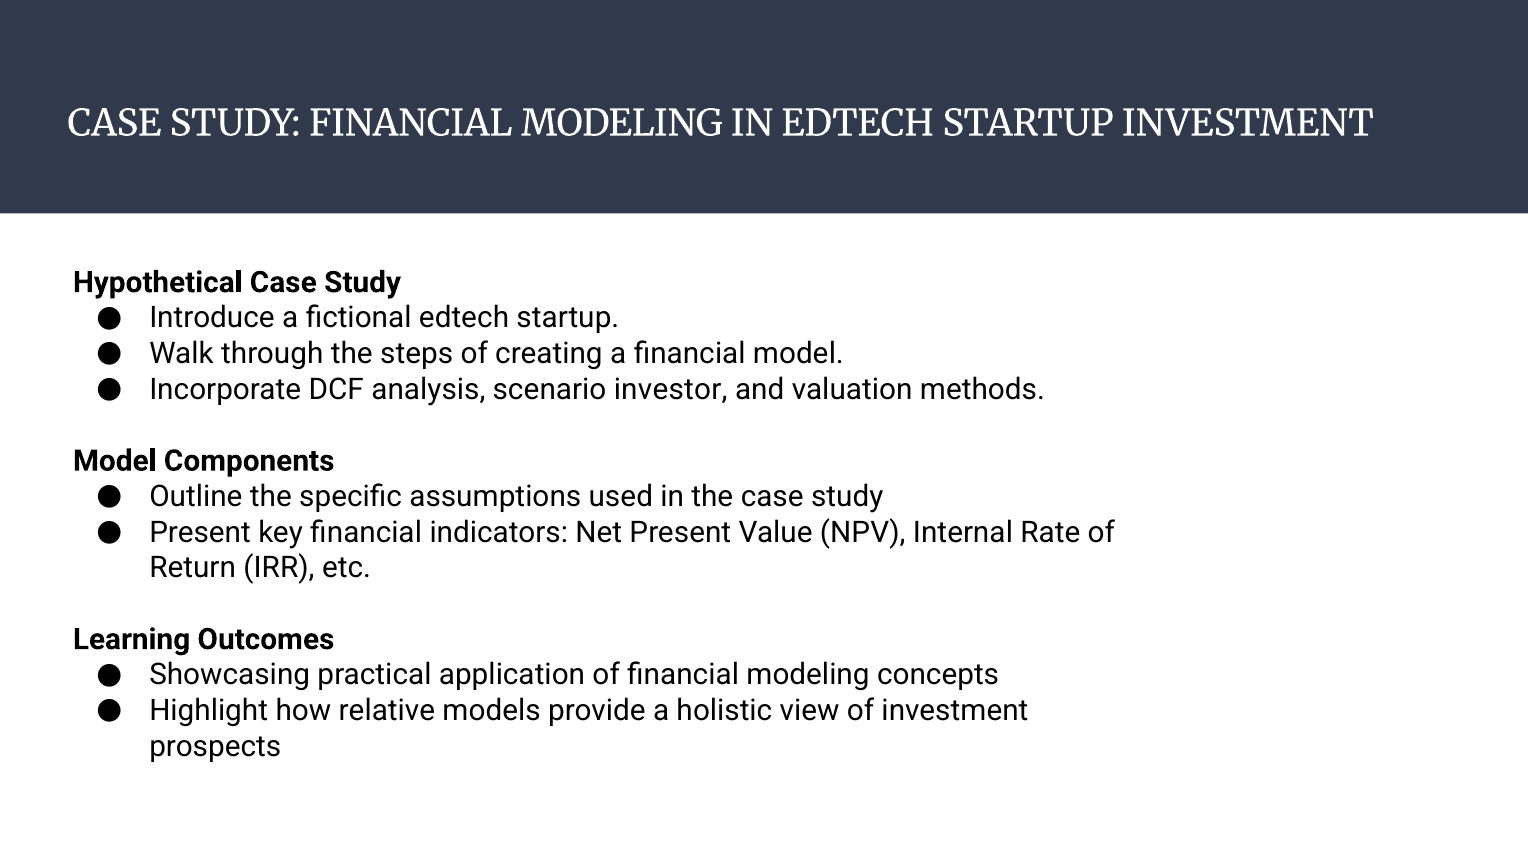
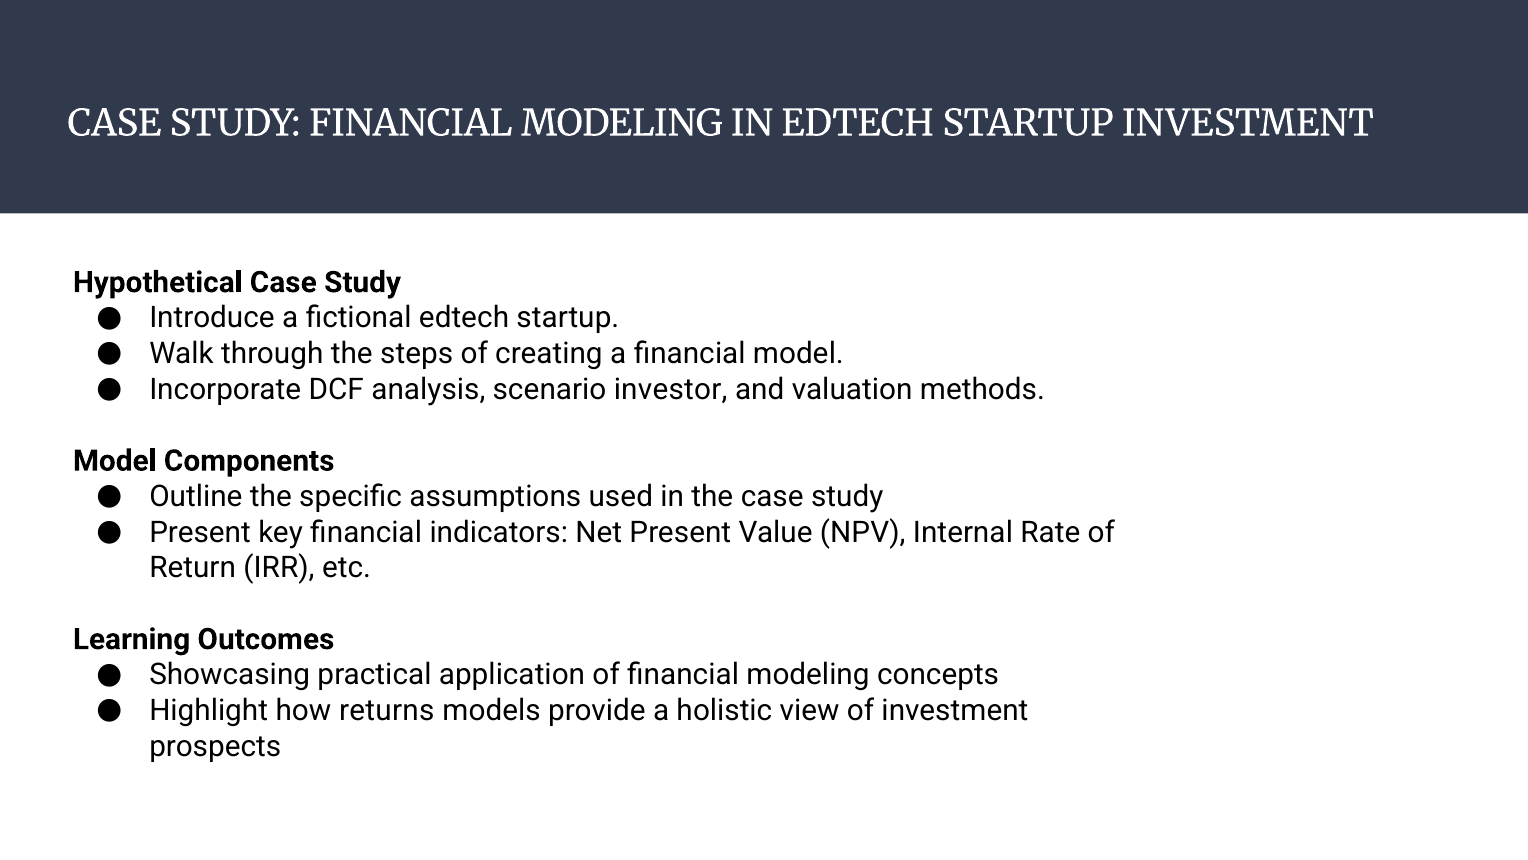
relative: relative -> returns
